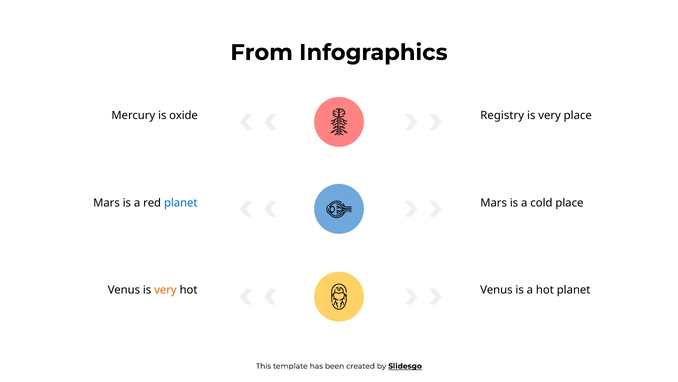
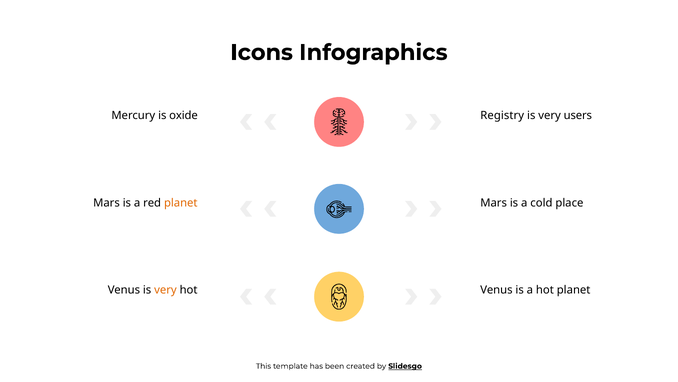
From: From -> Icons
very place: place -> users
planet at (181, 202) colour: blue -> orange
